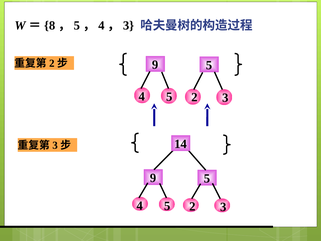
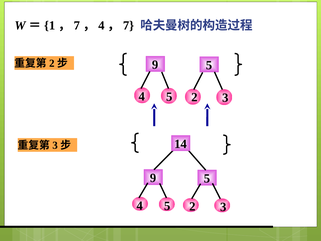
8: 8 -> 1
5 at (77, 25): 5 -> 7
3 at (129, 25): 3 -> 7
